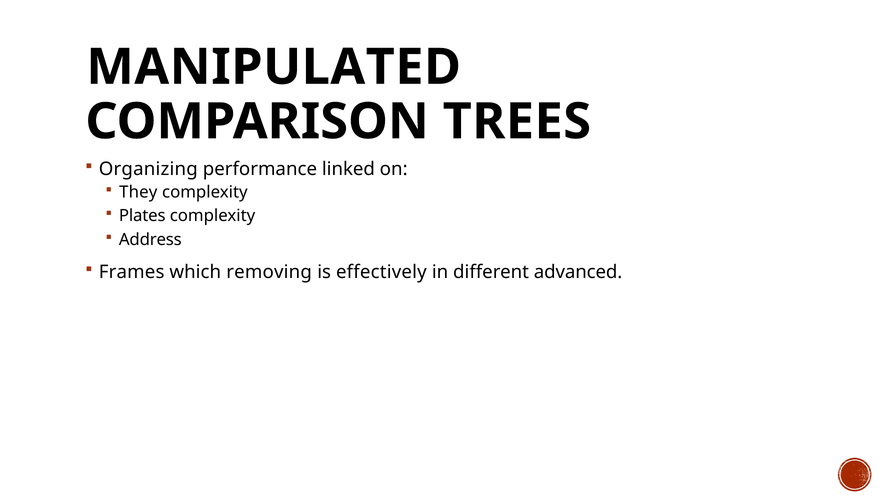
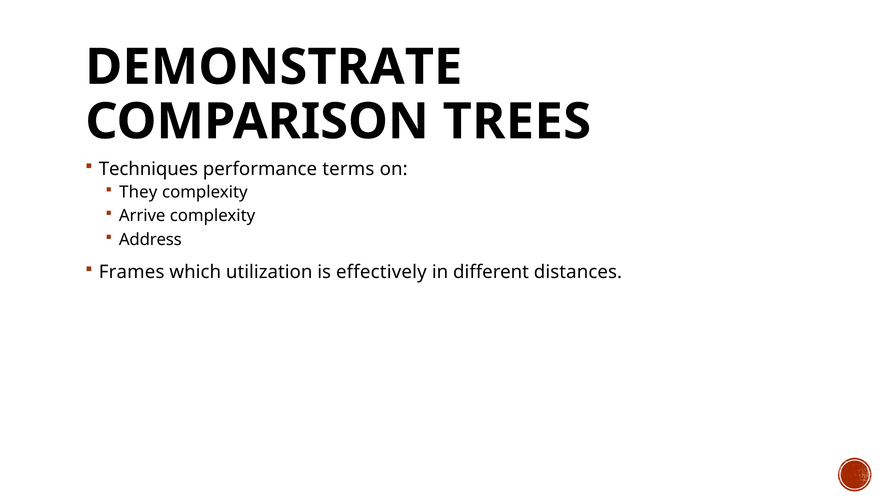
MANIPULATED: MANIPULATED -> DEMONSTRATE
Organizing: Organizing -> Techniques
linked: linked -> terms
Plates: Plates -> Arrive
removing: removing -> utilization
advanced: advanced -> distances
